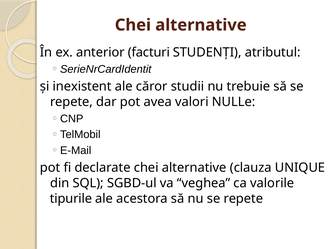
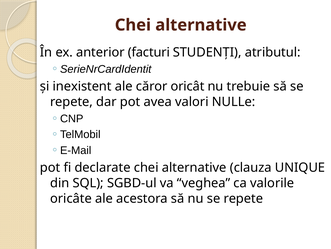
studii: studii -> oricât
tipurile: tipurile -> oricâte
